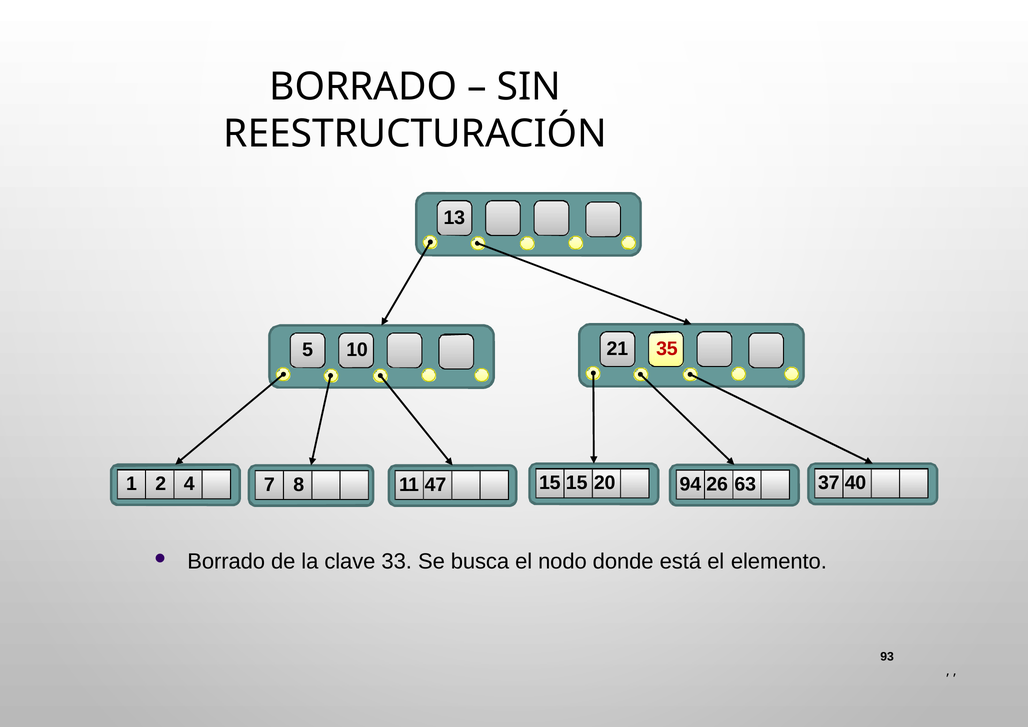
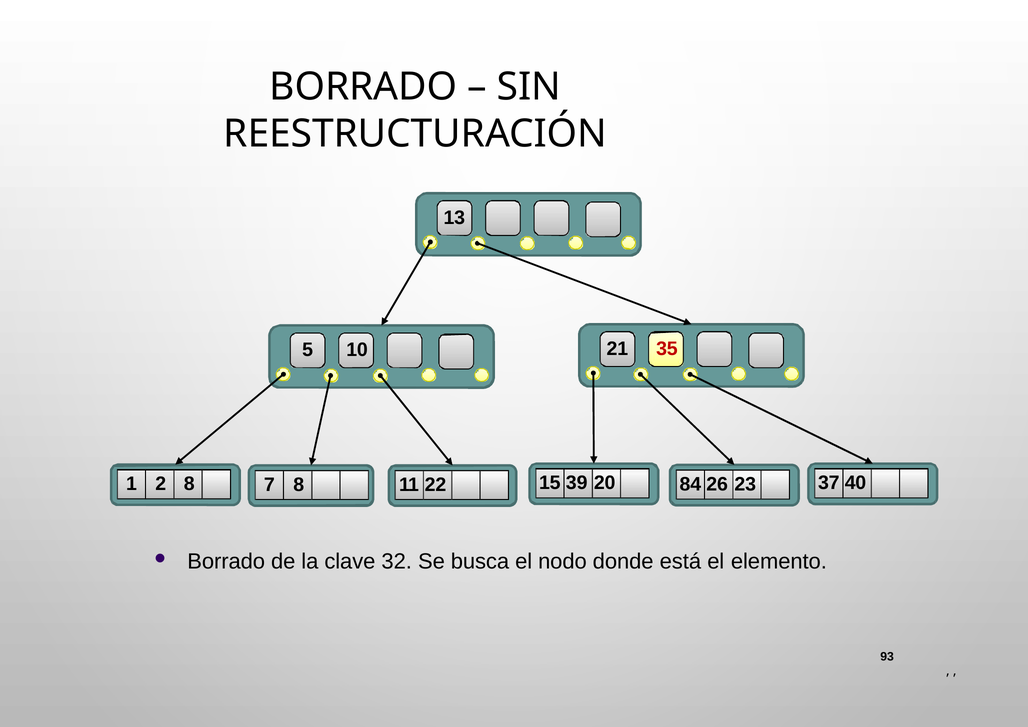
2 4: 4 -> 8
15 15: 15 -> 39
94: 94 -> 84
63: 63 -> 23
47: 47 -> 22
33: 33 -> 32
